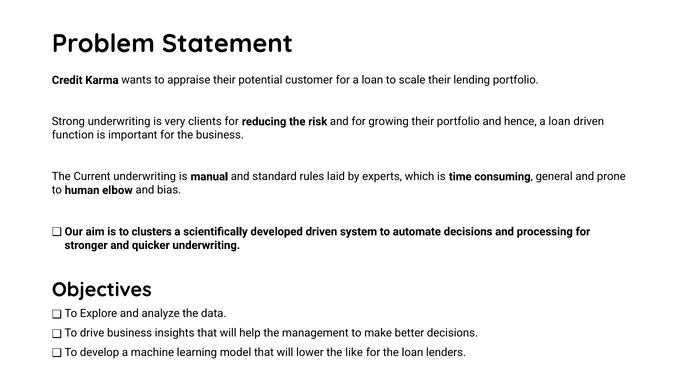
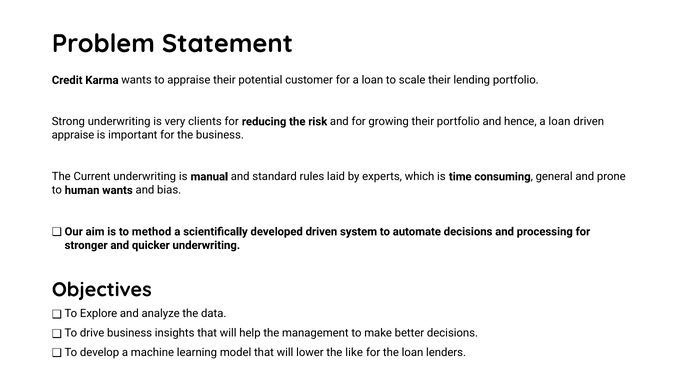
function at (73, 135): function -> appraise
human elbow: elbow -> wants
clusters: clusters -> method
